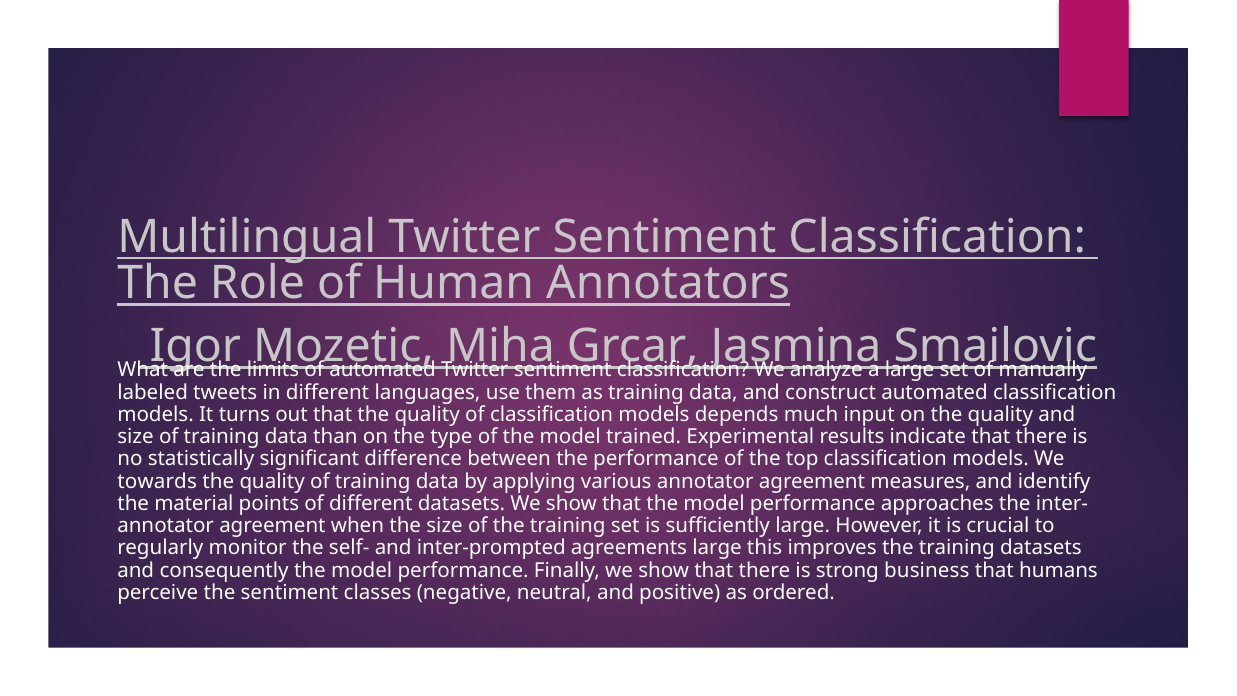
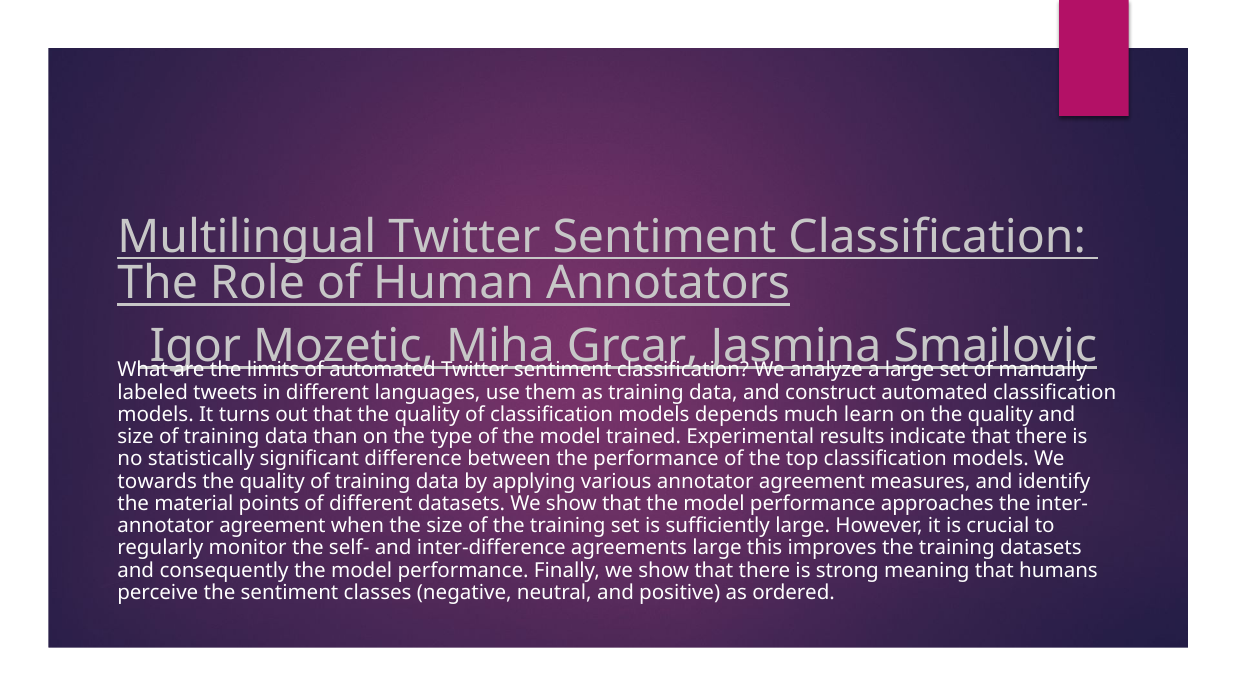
input: input -> learn
inter-prompted: inter-prompted -> inter-difference
business: business -> meaning
